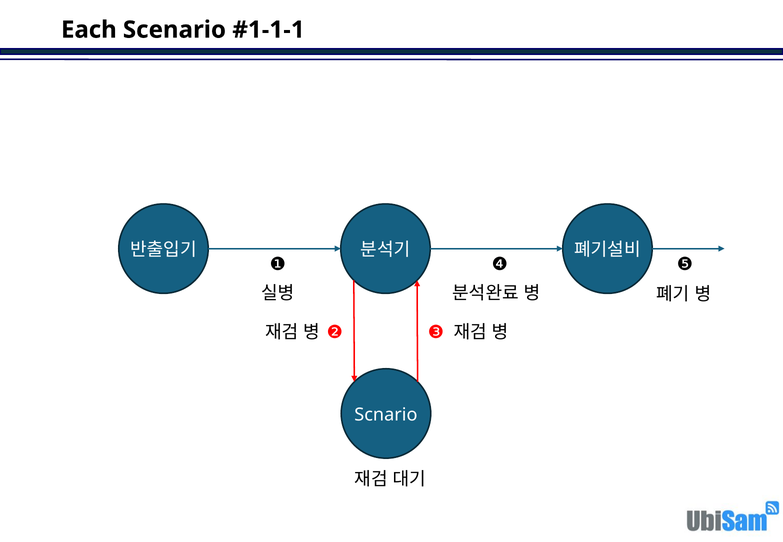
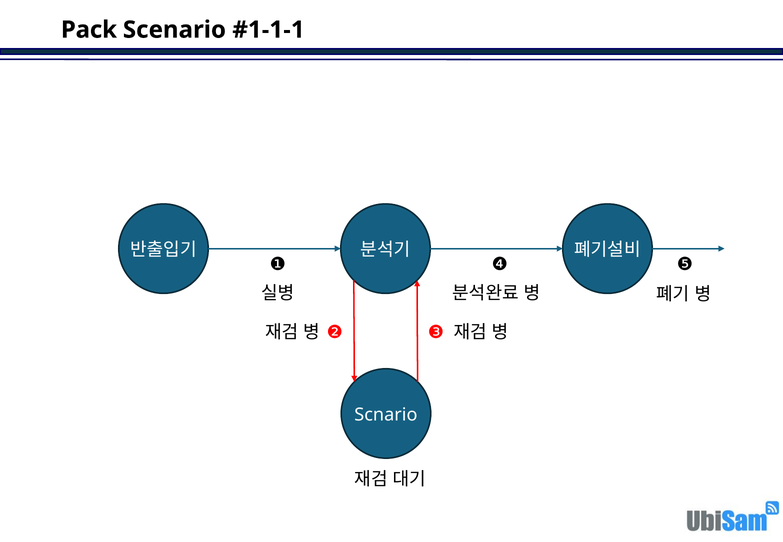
Each: Each -> Pack
